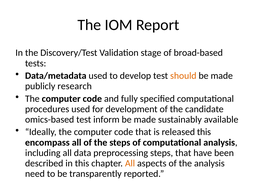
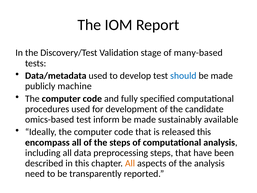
broad-based: broad-based -> many-based
should colour: orange -> blue
research: research -> machine
